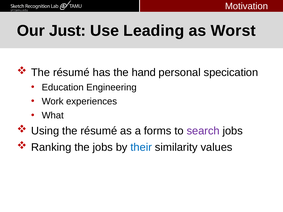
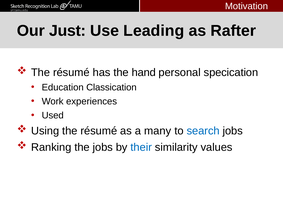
Worst: Worst -> Rafter
Engineering: Engineering -> Classication
What: What -> Used
forms: forms -> many
search colour: purple -> blue
